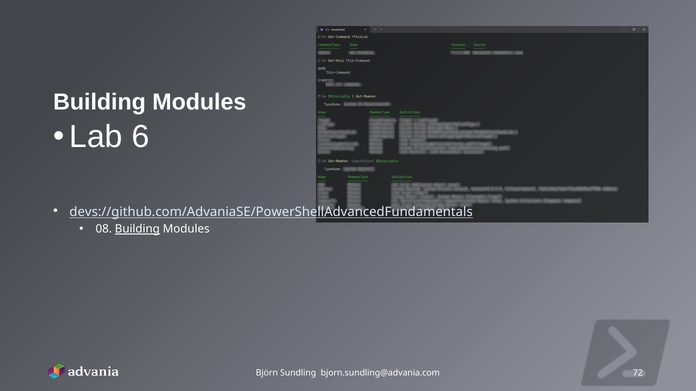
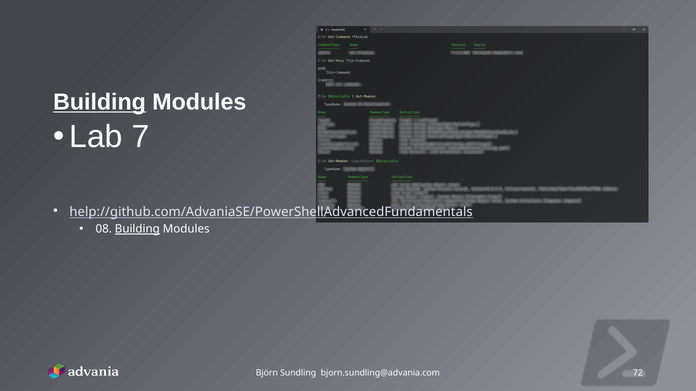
Building at (99, 102) underline: none -> present
6: 6 -> 7
devs://github.com/AdvaniaSE/PowerShellAdvancedFundamentals: devs://github.com/AdvaniaSE/PowerShellAdvancedFundamentals -> help://github.com/AdvaniaSE/PowerShellAdvancedFundamentals
